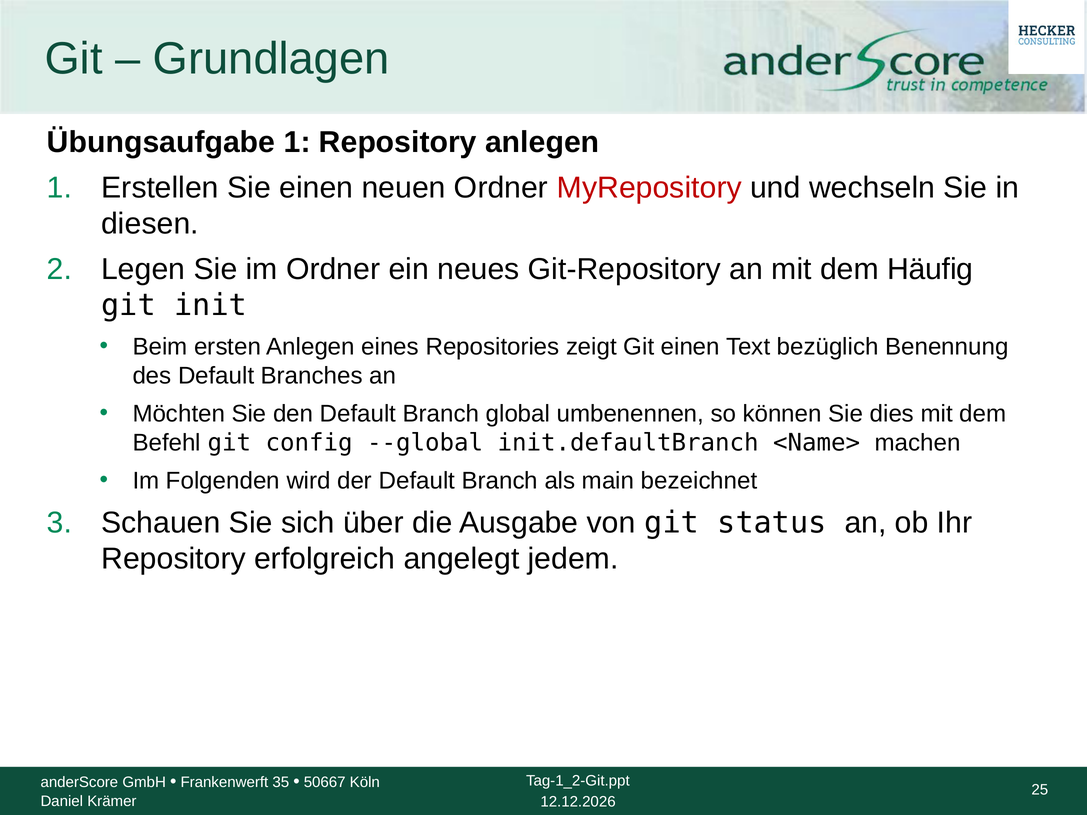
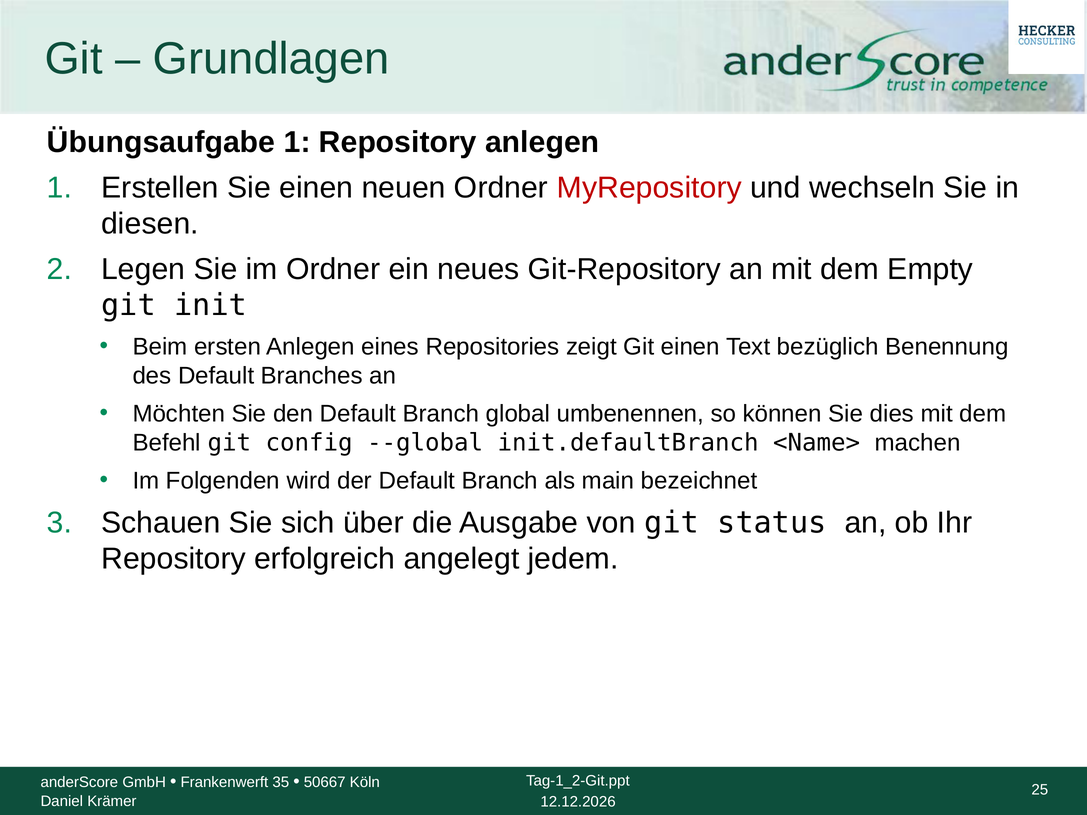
Häufig: Häufig -> Empty
